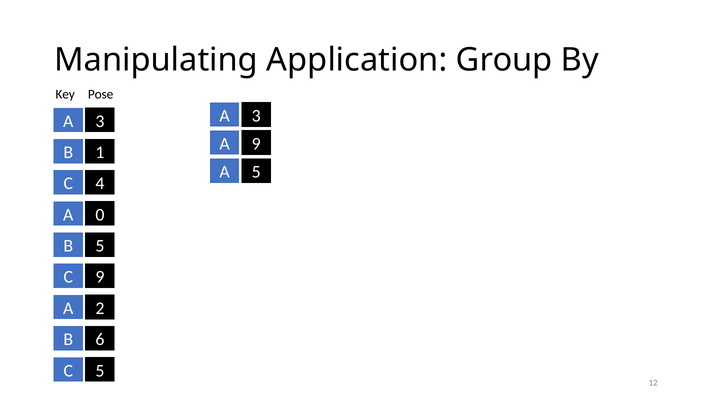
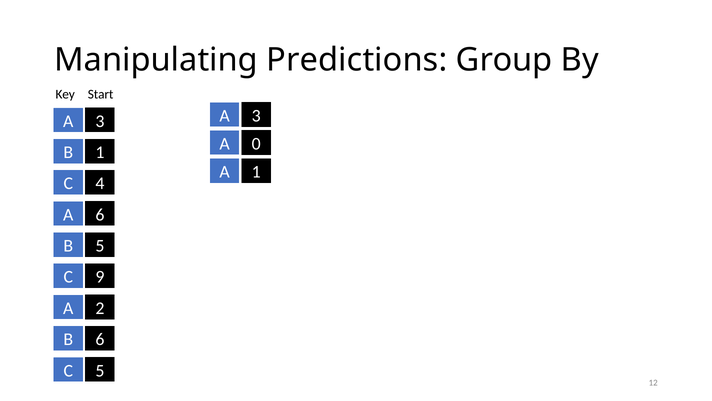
Application: Application -> Predictions
Pose: Pose -> Start
A 9: 9 -> 0
A 5: 5 -> 1
A 0: 0 -> 6
